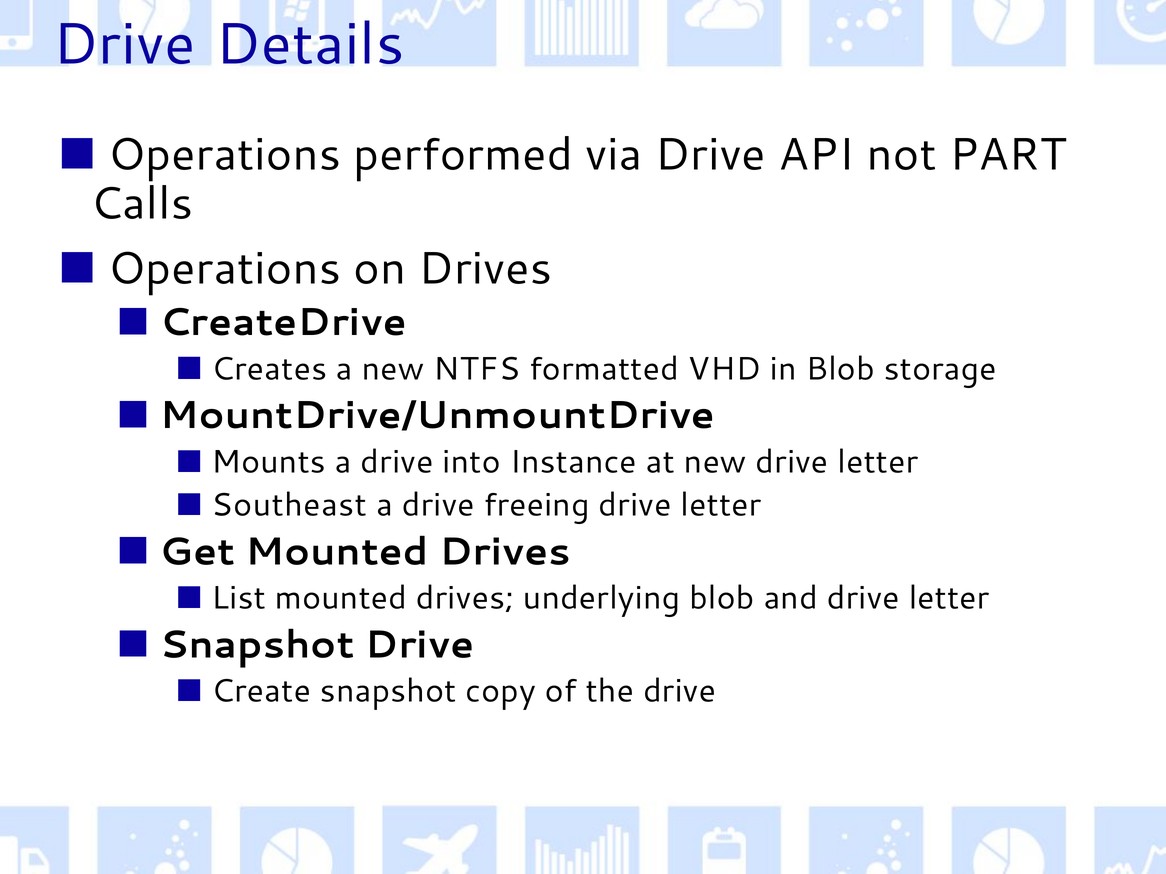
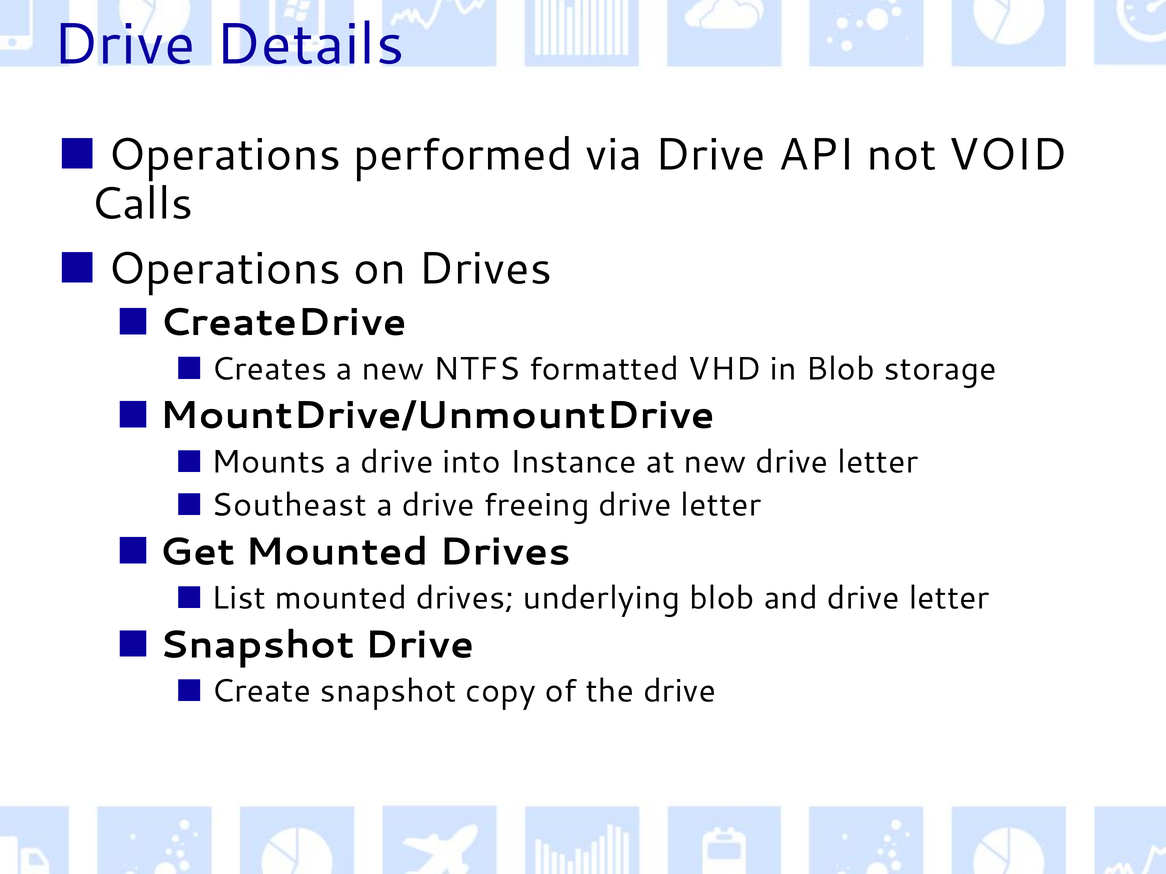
PART: PART -> VOID
